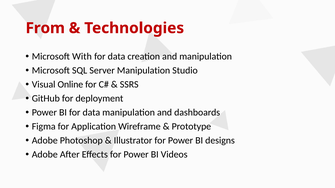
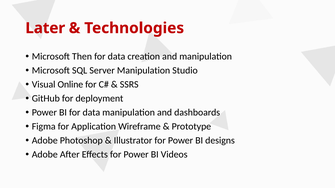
From: From -> Later
With: With -> Then
